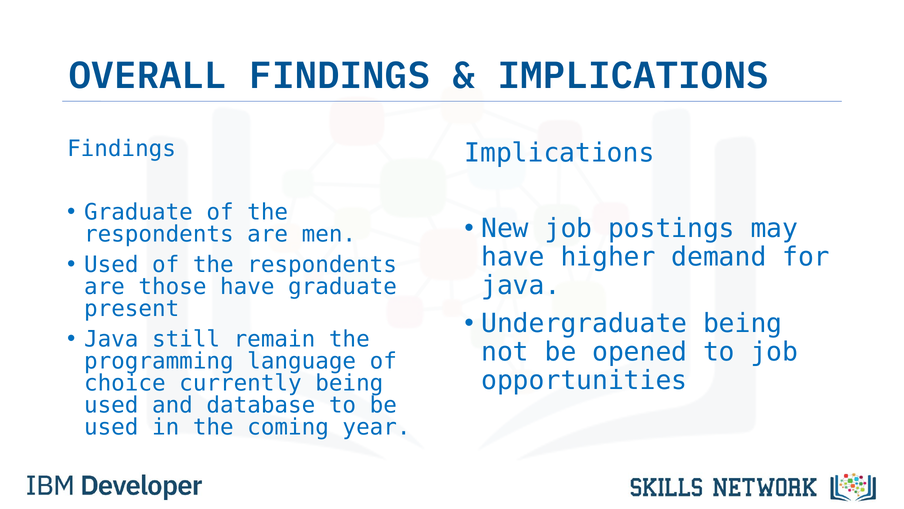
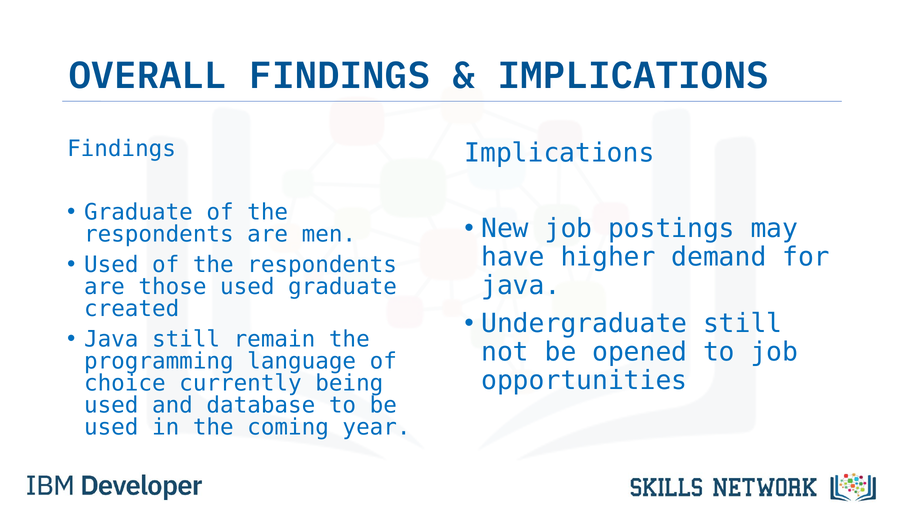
those have: have -> used
present: present -> created
Undergraduate being: being -> still
